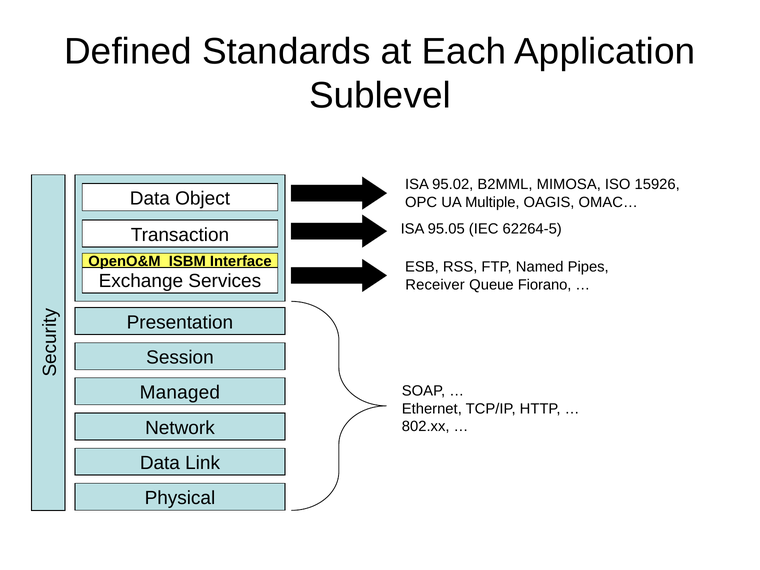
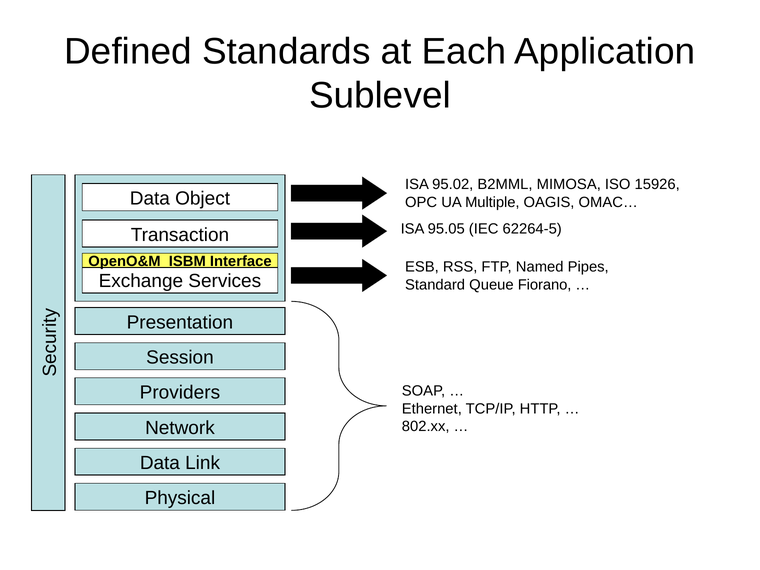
Receiver: Receiver -> Standard
Managed: Managed -> Providers
